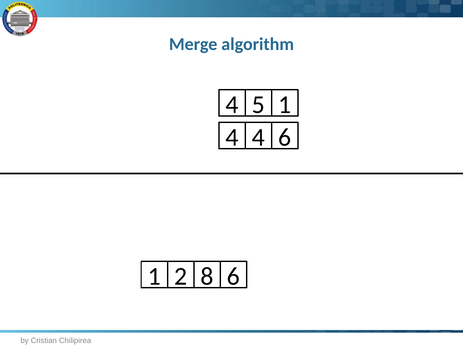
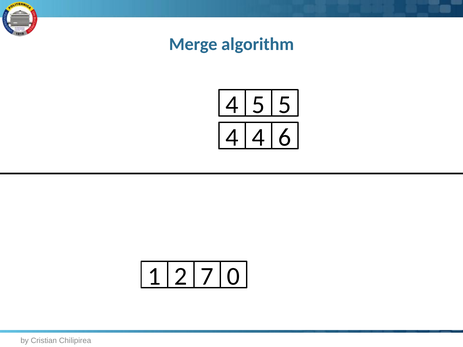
5 1: 1 -> 5
8: 8 -> 7
2 6: 6 -> 0
